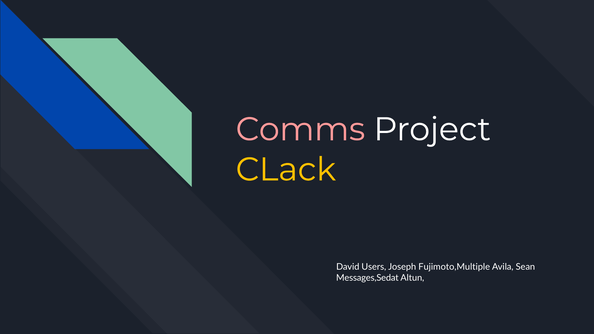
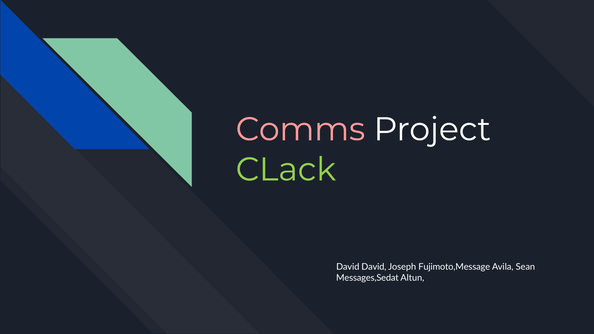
CLack colour: yellow -> light green
David Users: Users -> David
Fujimoto,Multiple: Fujimoto,Multiple -> Fujimoto,Message
